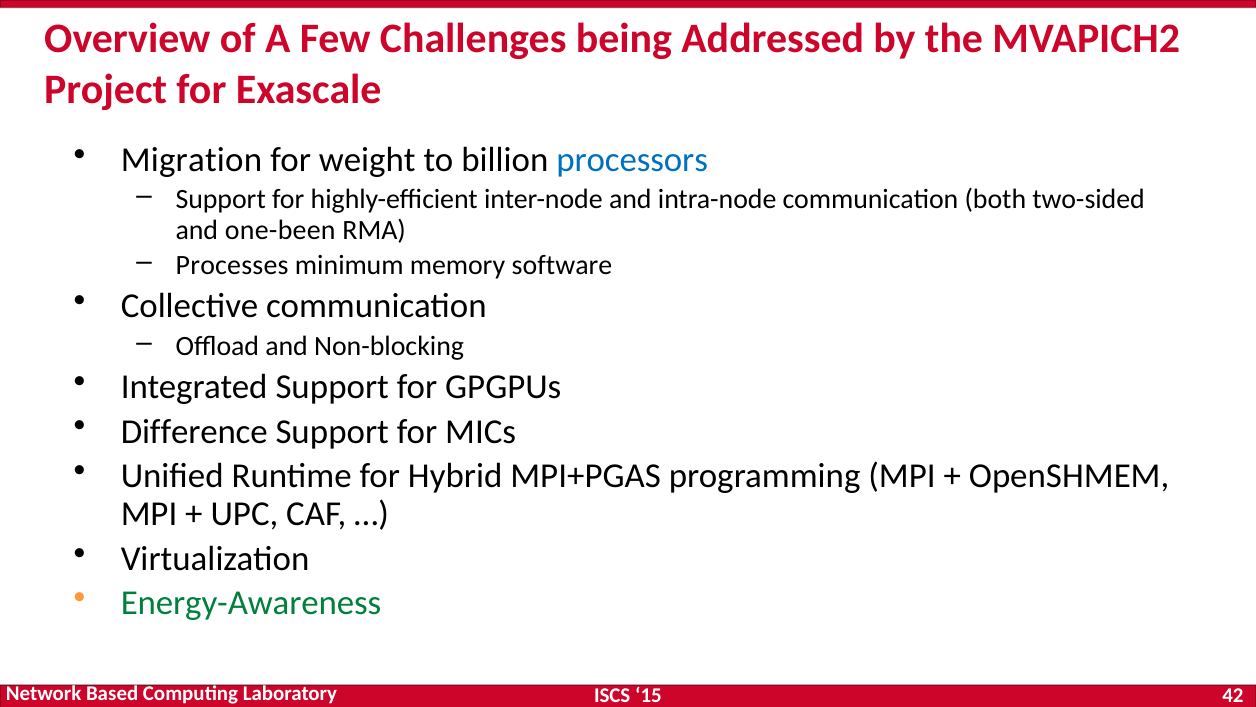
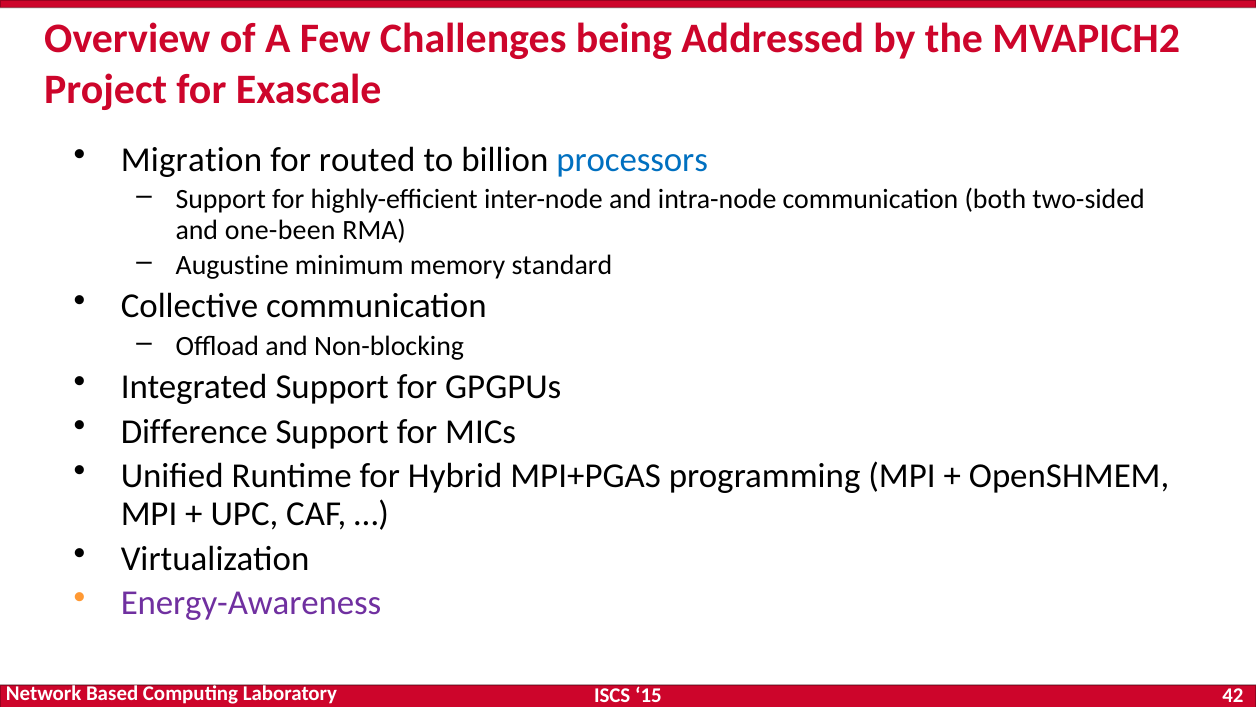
weight: weight -> routed
Processes: Processes -> Augustine
software: software -> standard
Energy-Awareness colour: green -> purple
